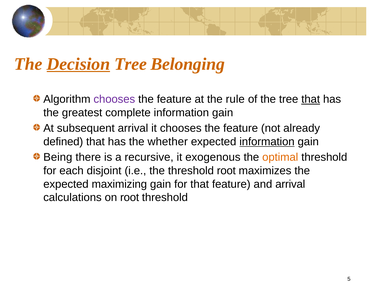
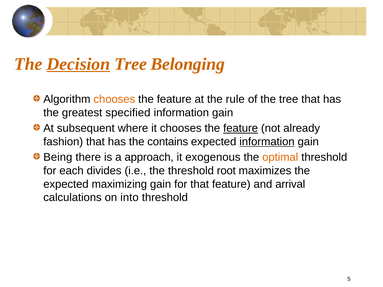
chooses at (114, 99) colour: purple -> orange
that at (311, 99) underline: present -> none
complete: complete -> specified
subsequent arrival: arrival -> where
feature at (241, 128) underline: none -> present
defined: defined -> fashion
whether: whether -> contains
recursive: recursive -> approach
disjoint: disjoint -> divides
on root: root -> into
